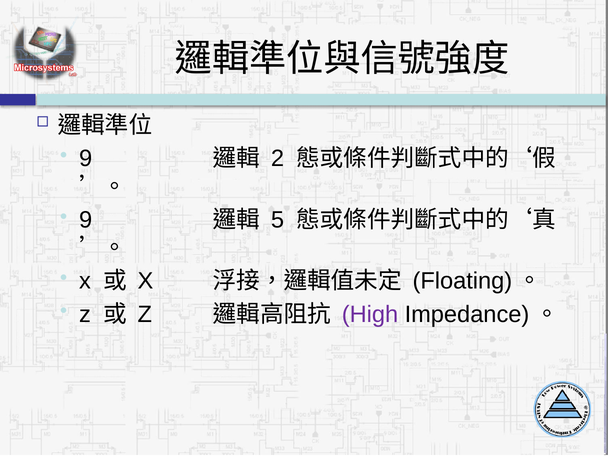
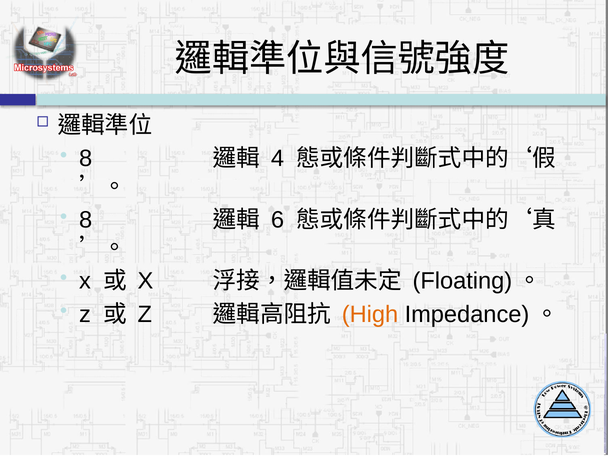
9 at (86, 158): 9 -> 8
2: 2 -> 4
9 at (86, 220): 9 -> 8
5: 5 -> 6
High colour: purple -> orange
